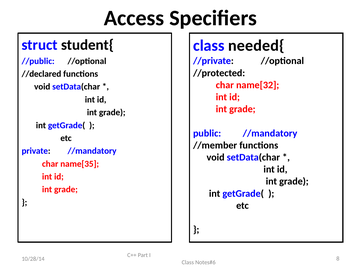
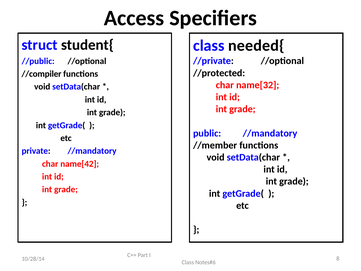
//declared: //declared -> //compiler
name[35: name[35 -> name[42
